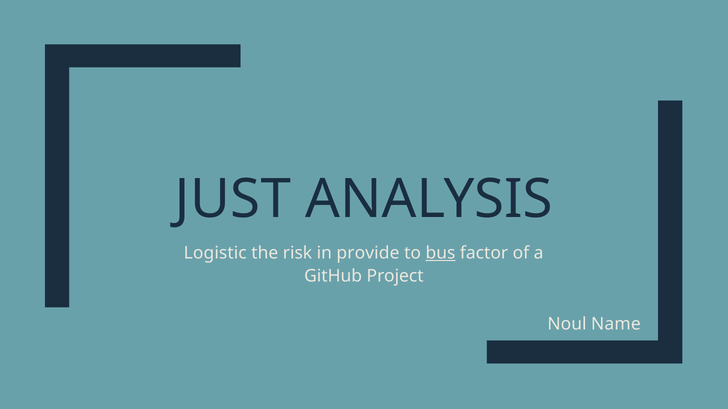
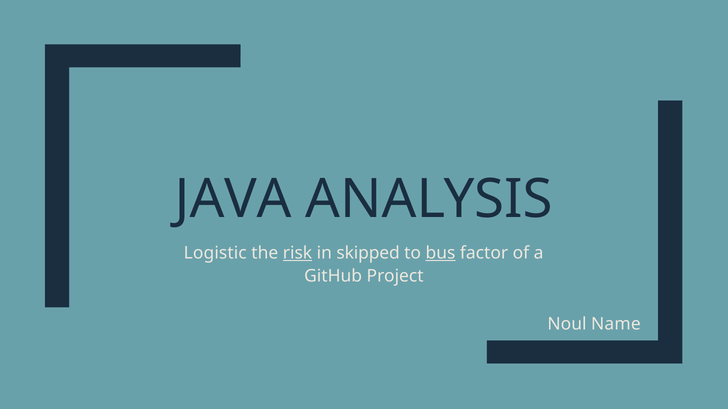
JUST: JUST -> JAVA
risk underline: none -> present
provide: provide -> skipped
